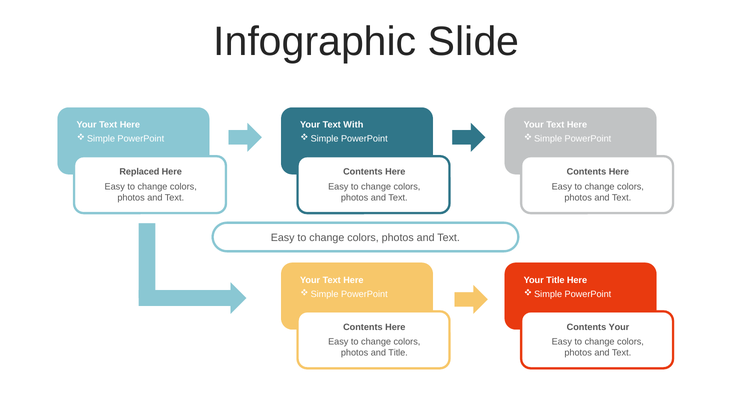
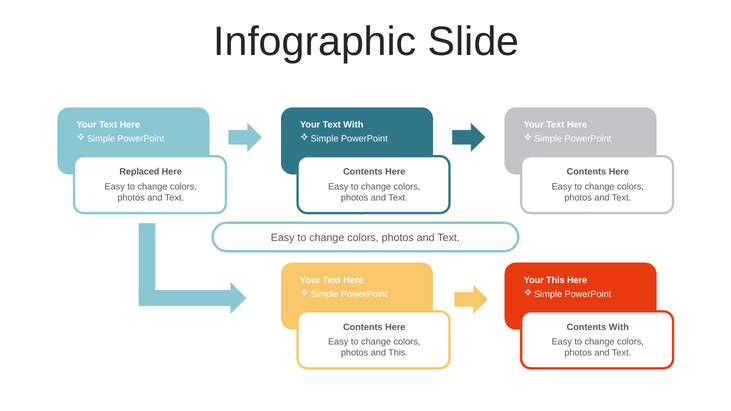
Your Title: Title -> This
Contents Your: Your -> With
and Title: Title -> This
